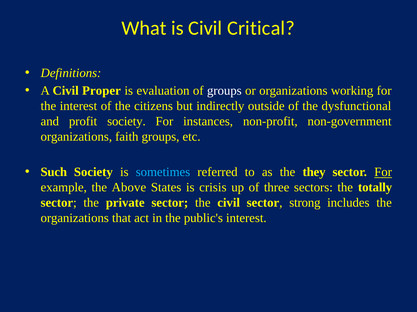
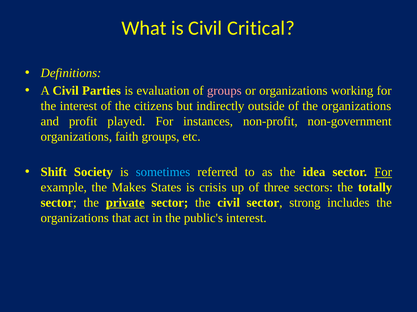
Proper: Proper -> Parties
groups at (224, 91) colour: white -> pink
of the dysfunctional: dysfunctional -> organizations
profit society: society -> played
Such: Such -> Shift
they: they -> idea
Above: Above -> Makes
private underline: none -> present
